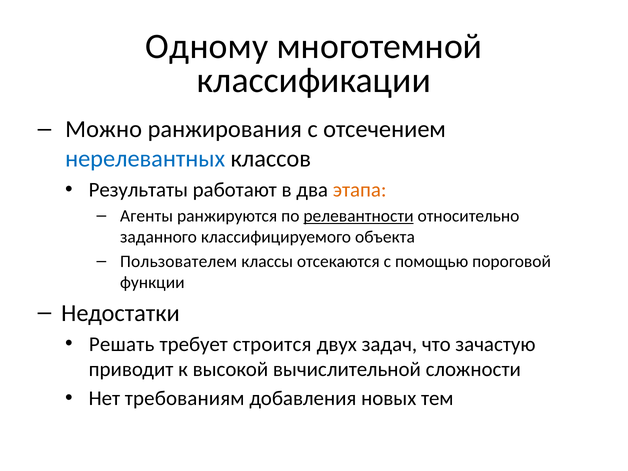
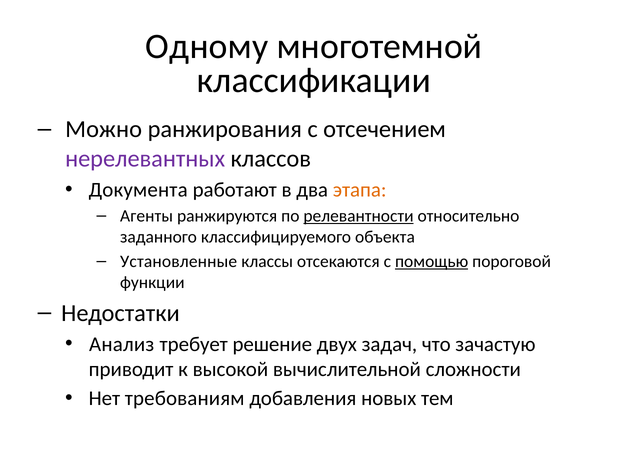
нерелевантных colour: blue -> purple
Результаты: Результаты -> Документа
Пользователем: Пользователем -> Установленные
помощью underline: none -> present
Решать: Решать -> Анализ
строится: строится -> решение
